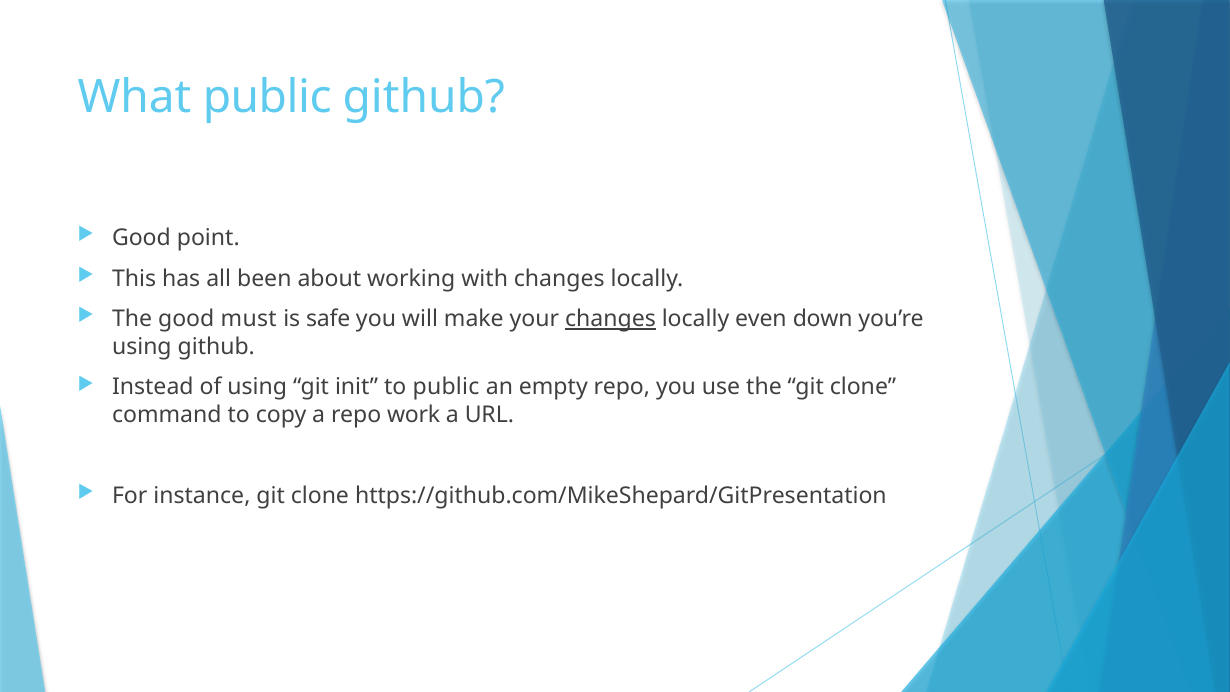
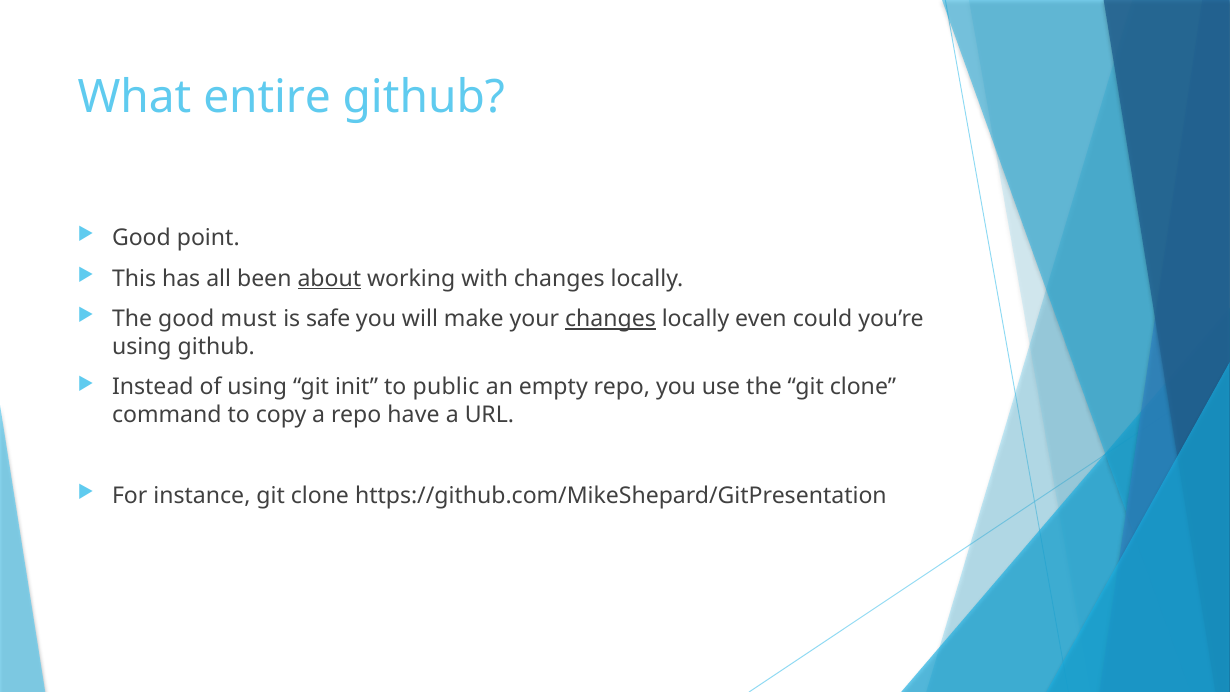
What public: public -> entire
about underline: none -> present
down: down -> could
work: work -> have
